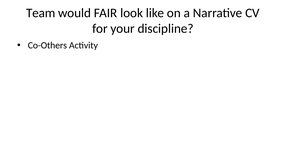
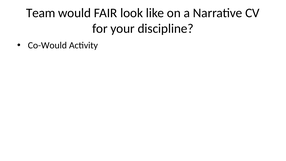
Co-Others: Co-Others -> Co-Would
